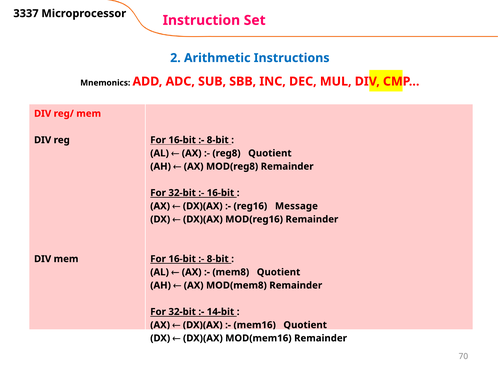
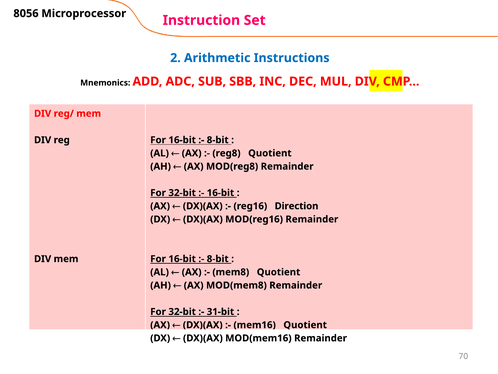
3337: 3337 -> 8056
Message: Message -> Direction
14-bit: 14-bit -> 31-bit
